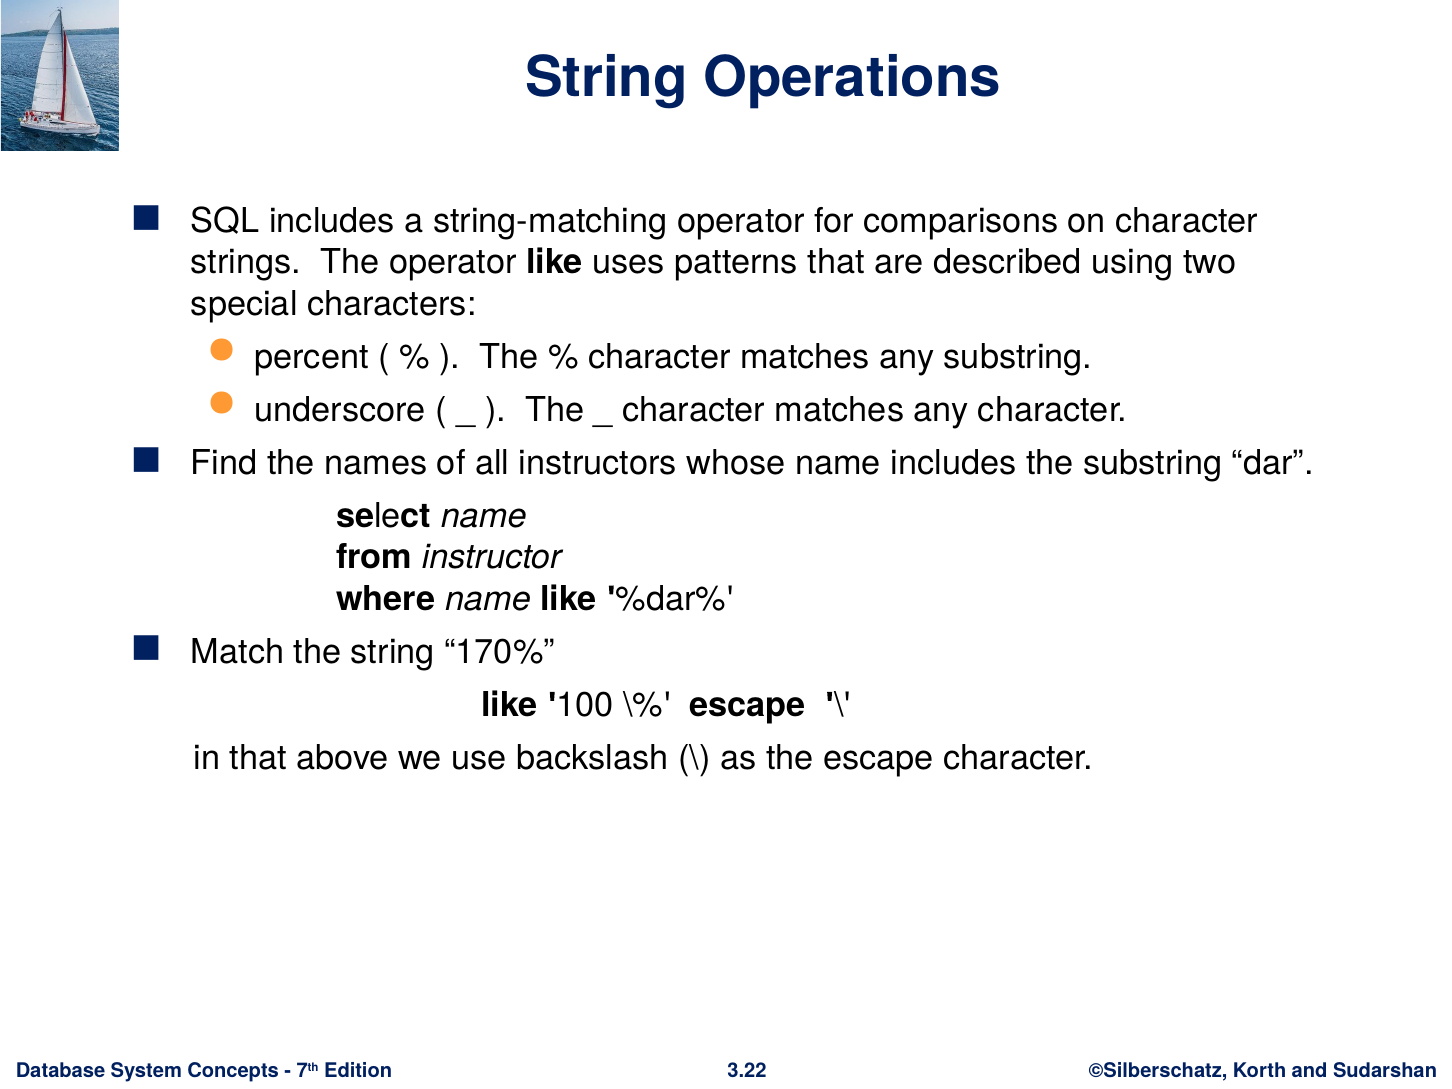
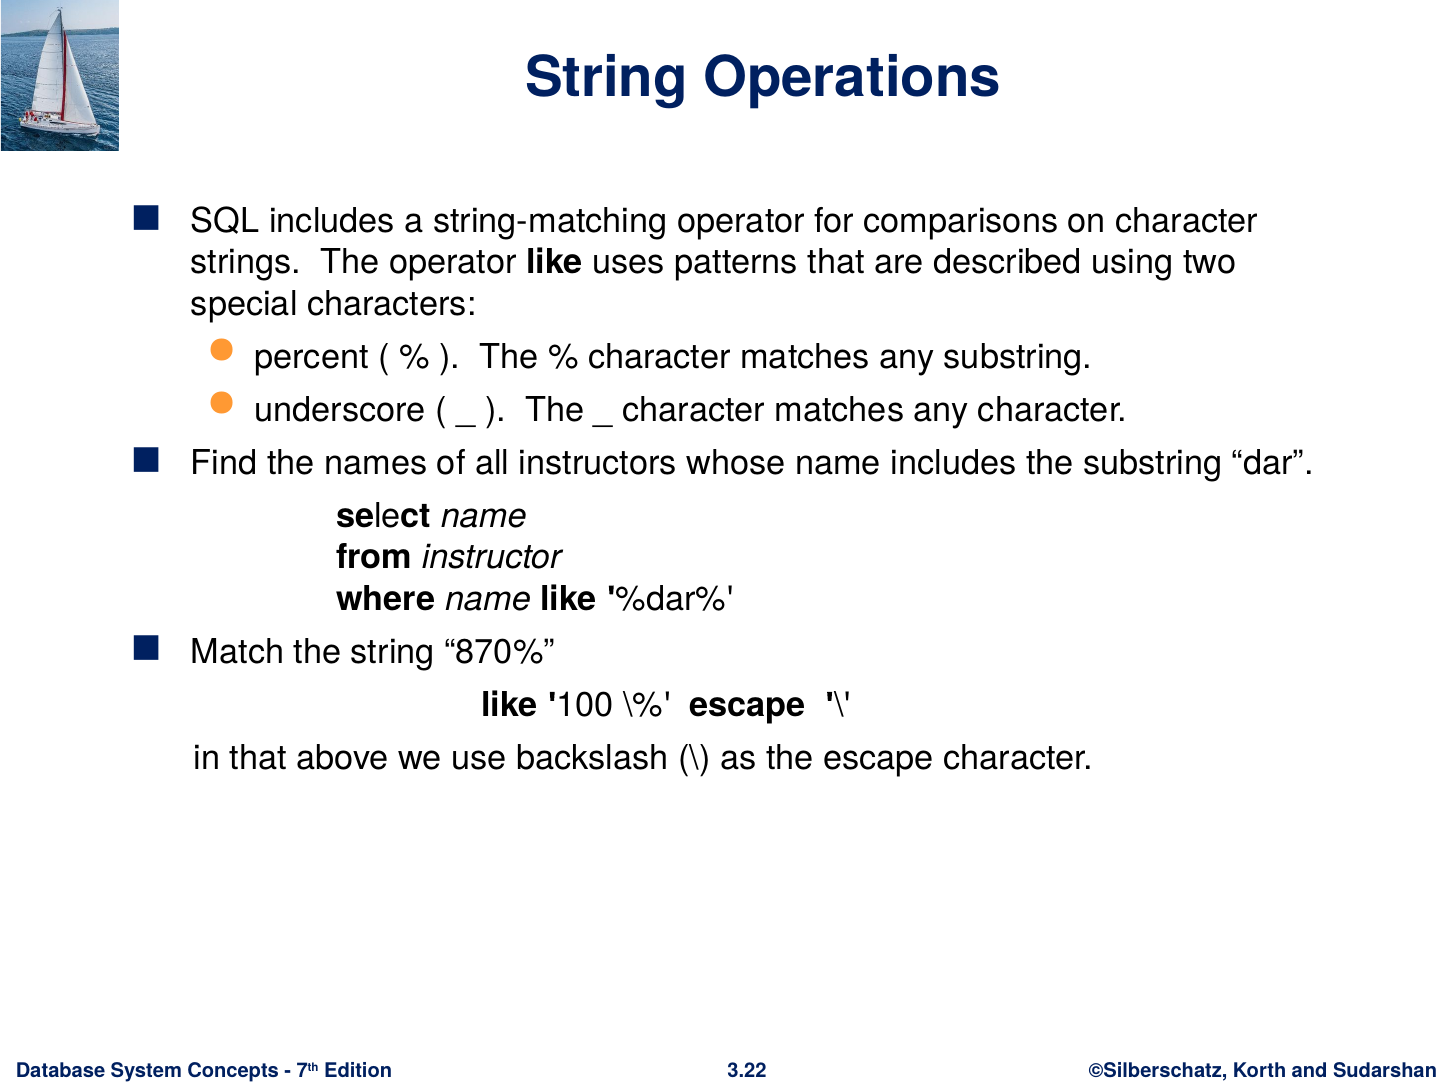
170%: 170% -> 870%
